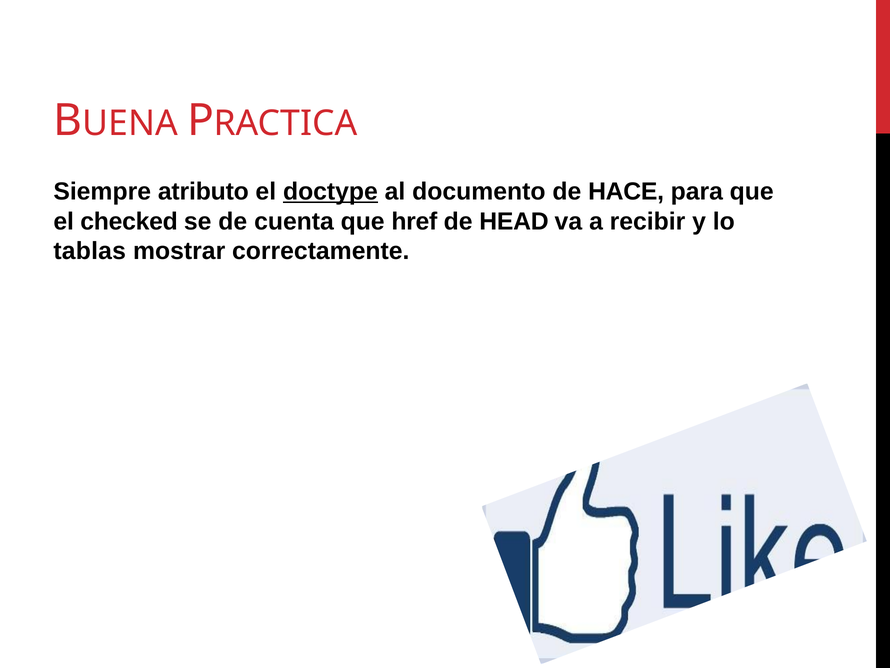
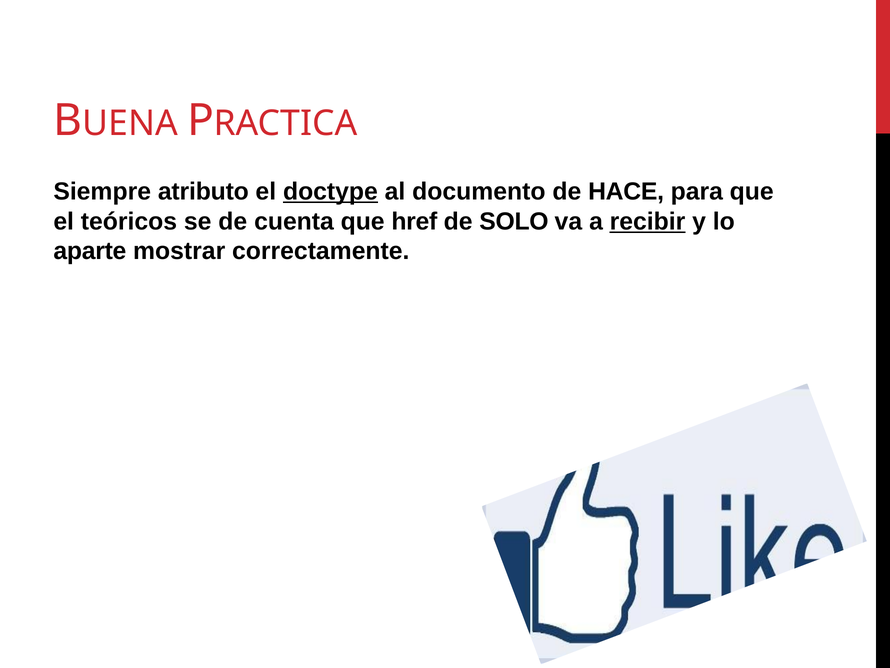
checked: checked -> teóricos
HEAD: HEAD -> SOLO
recibir underline: none -> present
tablas: tablas -> aparte
